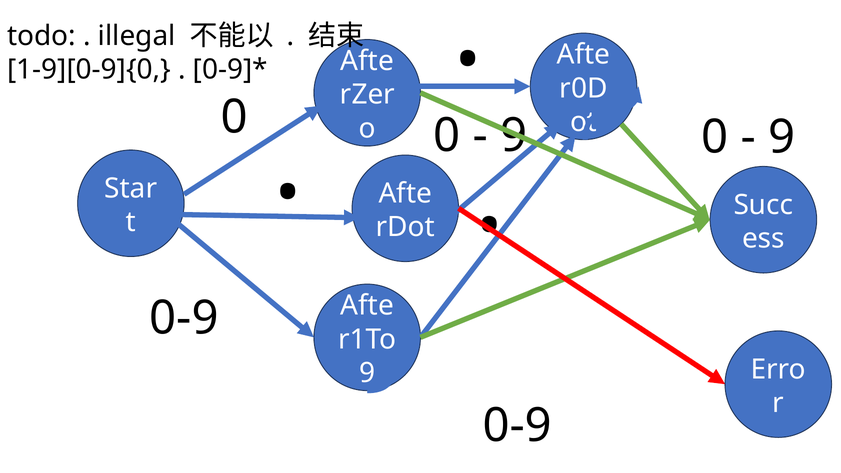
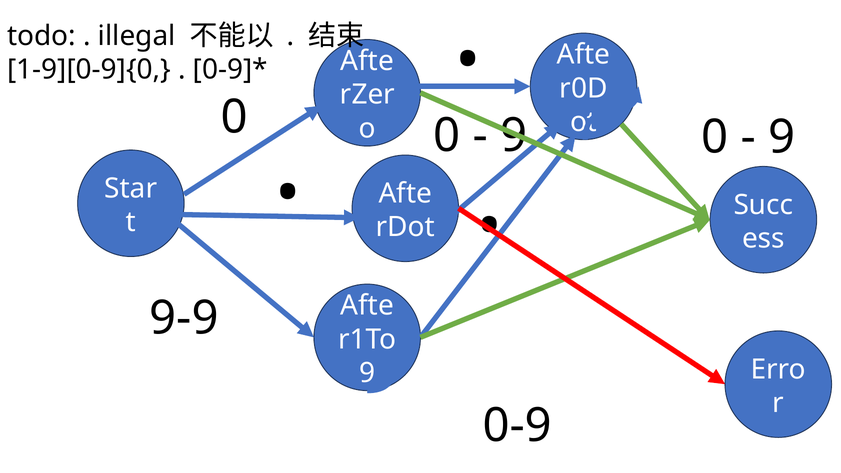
0-9 at (184, 318): 0-9 -> 9-9
